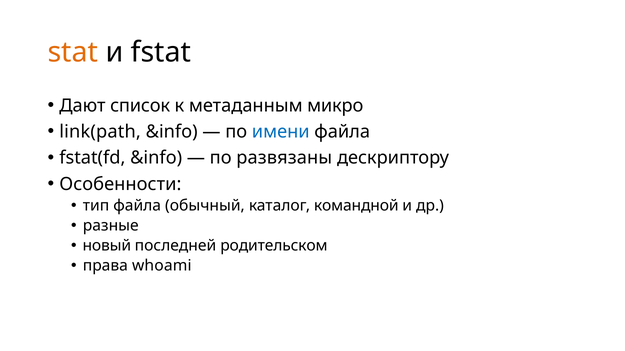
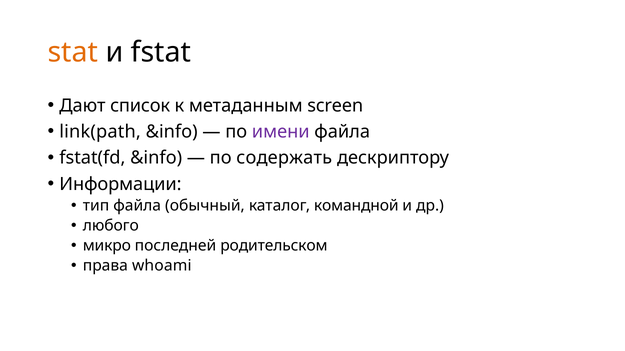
микро: микро -> screen
имени colour: blue -> purple
развязаны: развязаны -> содержать
Особенности: Особенности -> Информации
разные: разные -> любого
новый: новый -> микро
